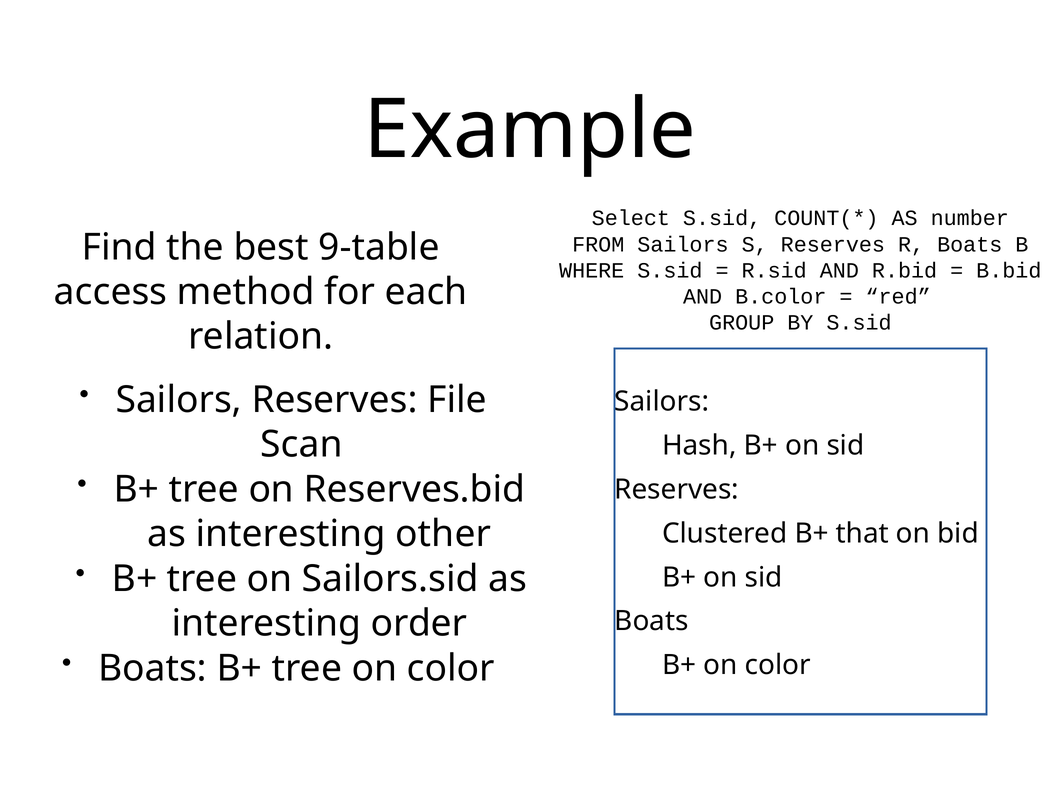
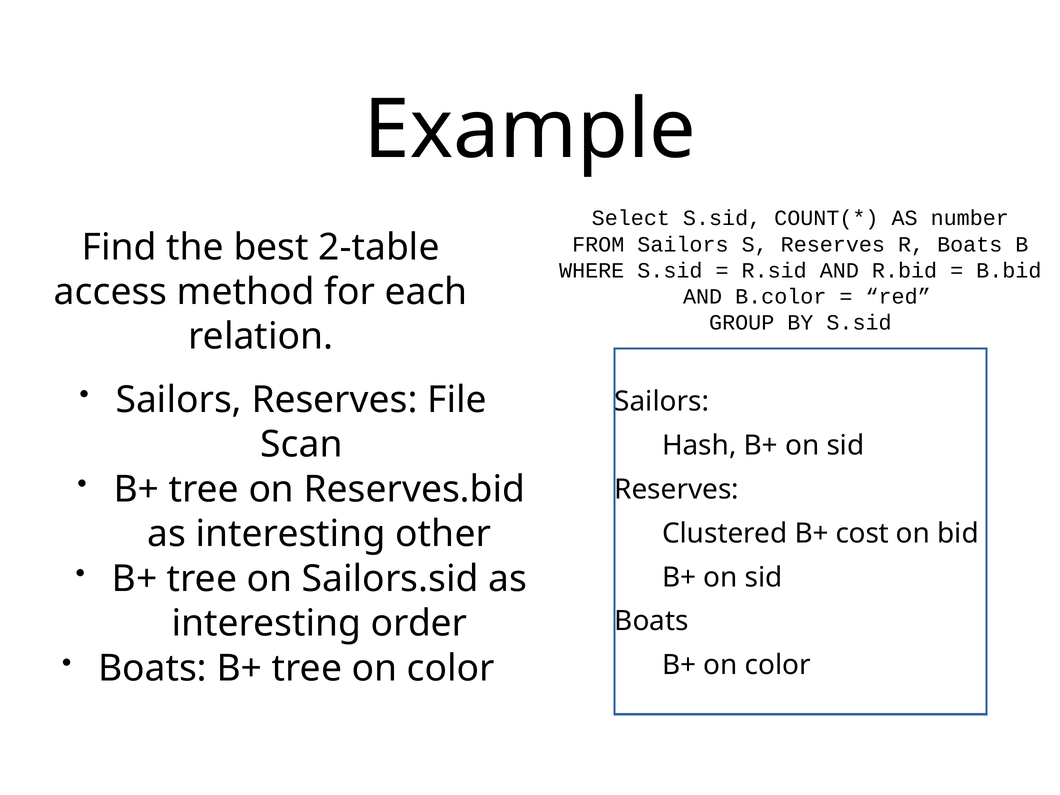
9-table: 9-table -> 2-table
that: that -> cost
